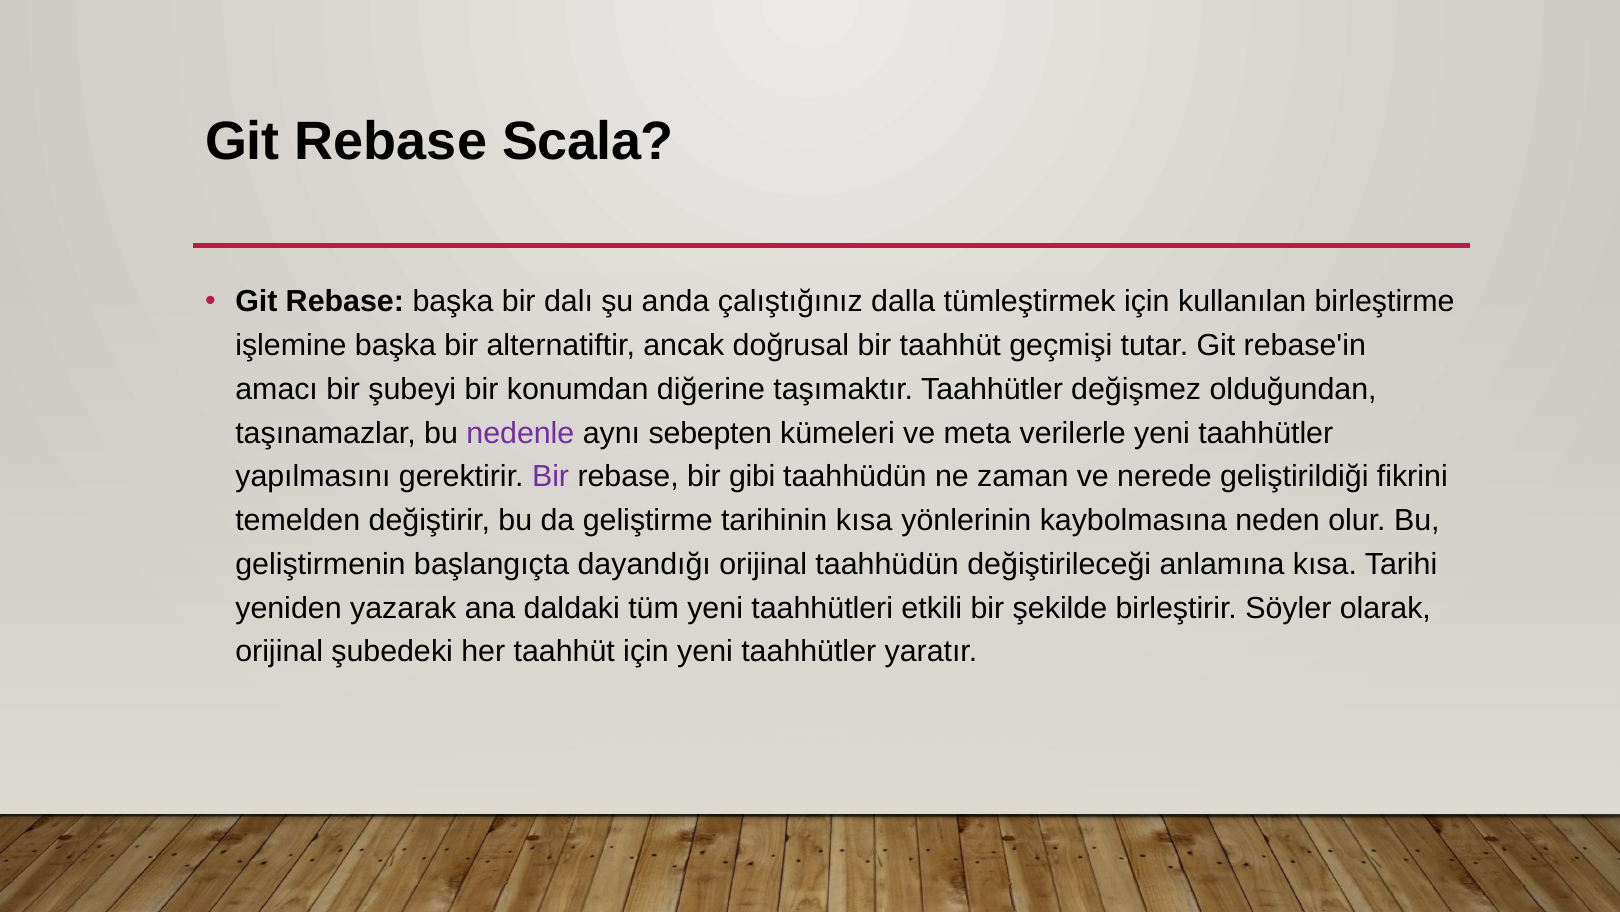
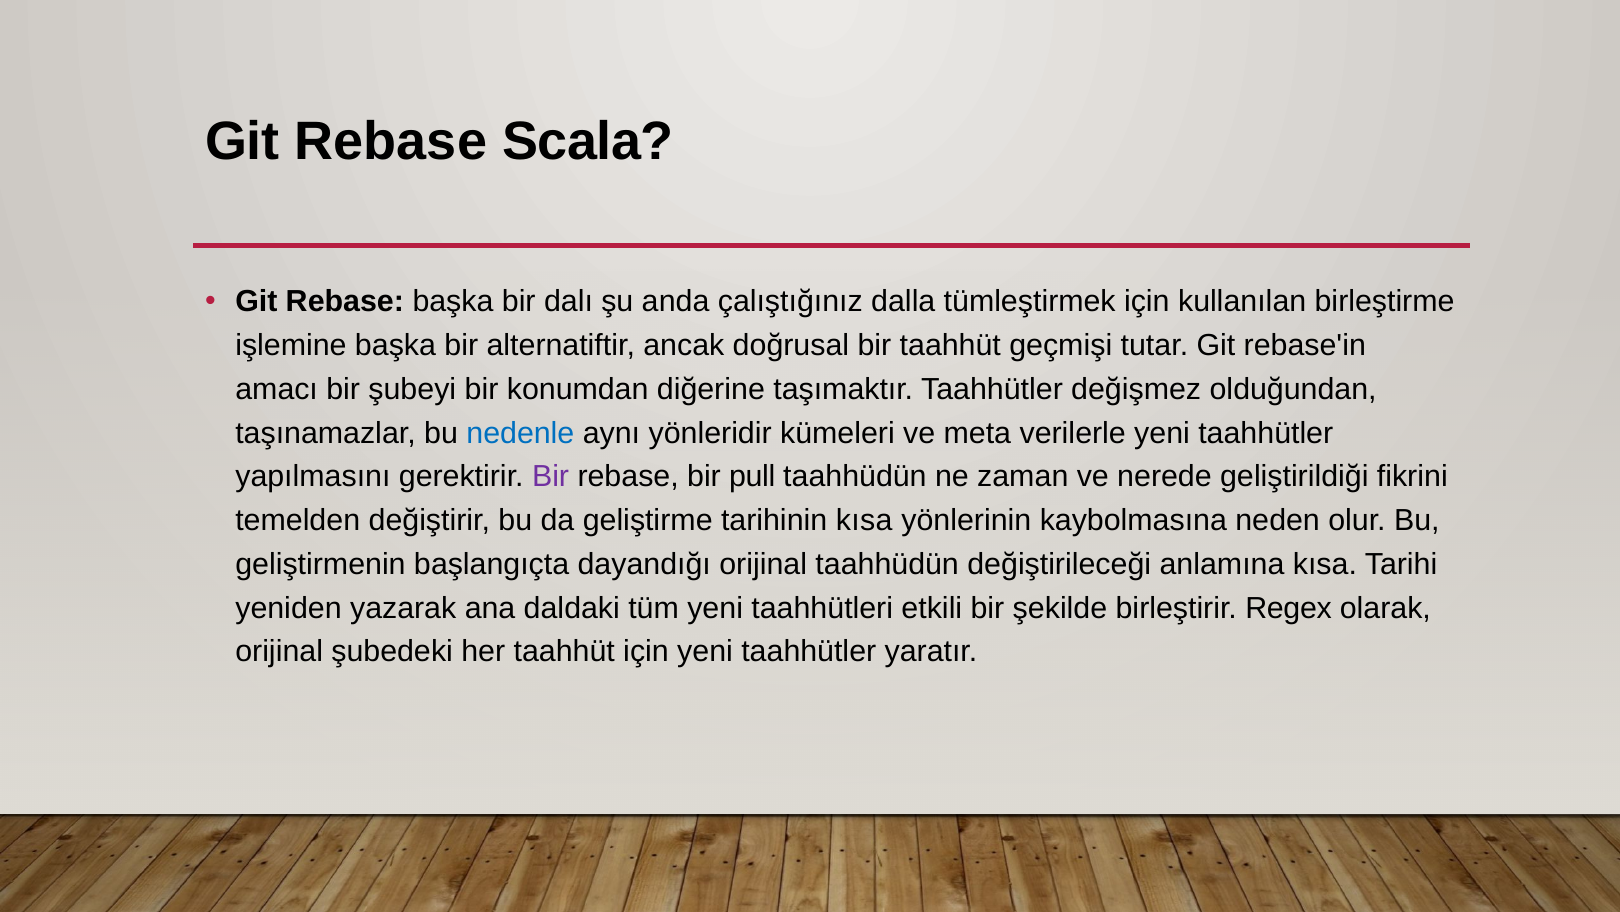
nedenle colour: purple -> blue
sebepten: sebepten -> yönleridir
gibi: gibi -> pull
Söyler: Söyler -> Regex
